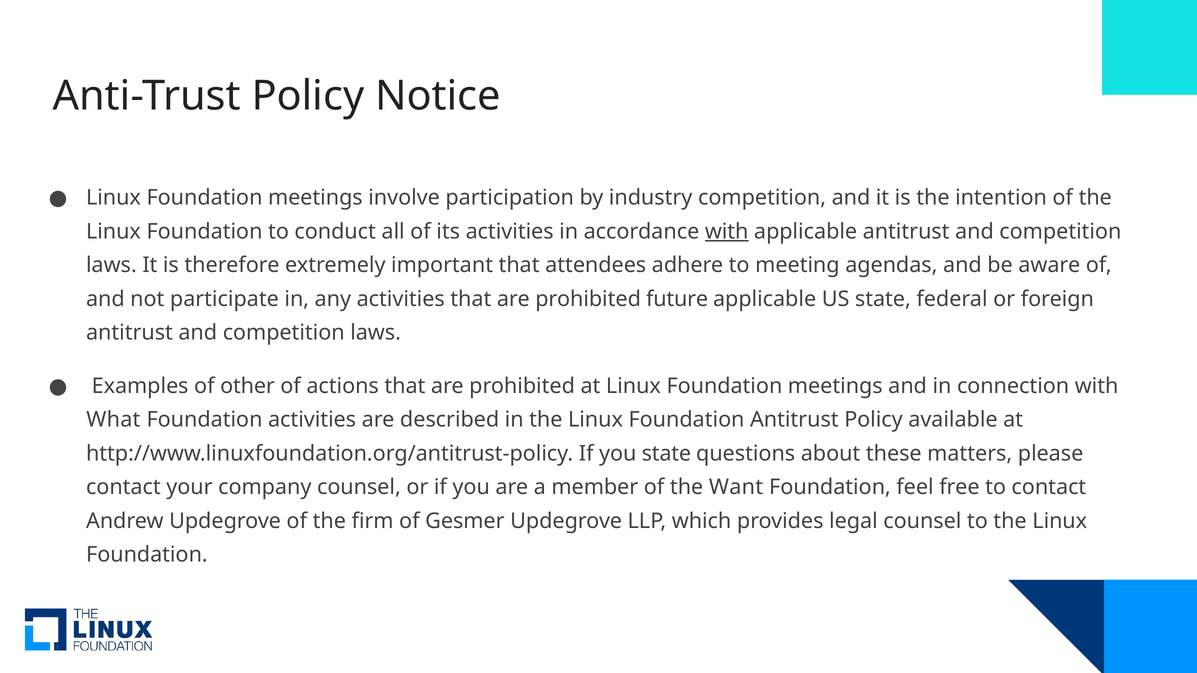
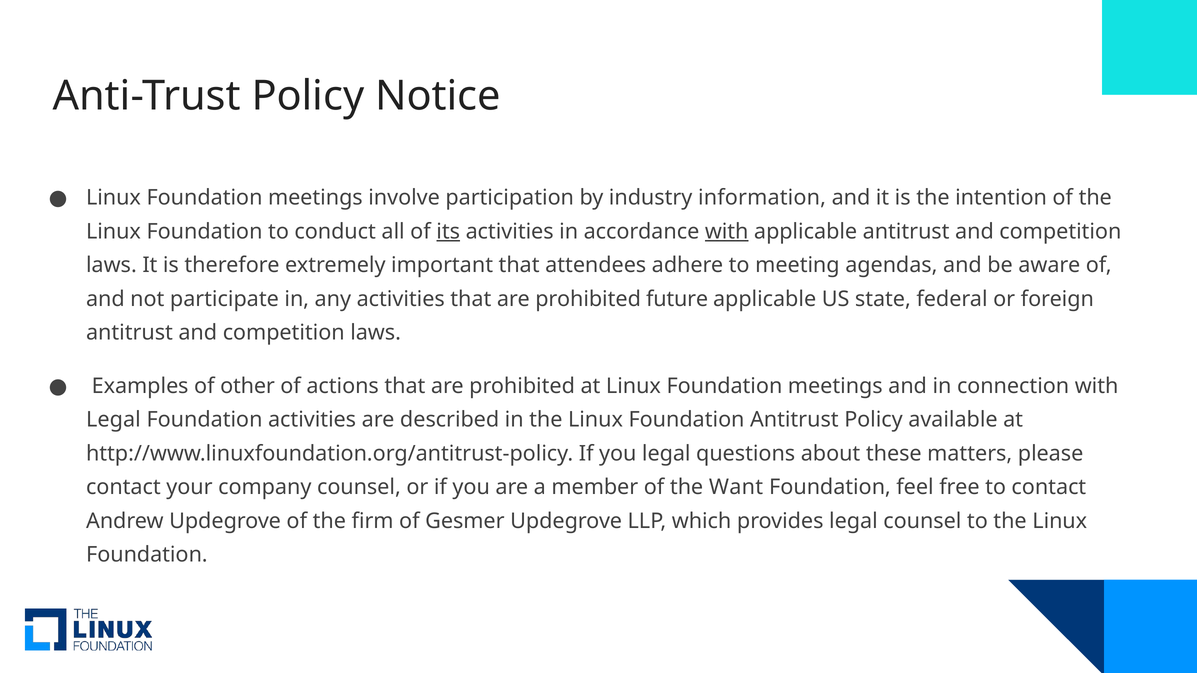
industry competition: competition -> information
its underline: none -> present
What at (113, 420): What -> Legal
you state: state -> legal
